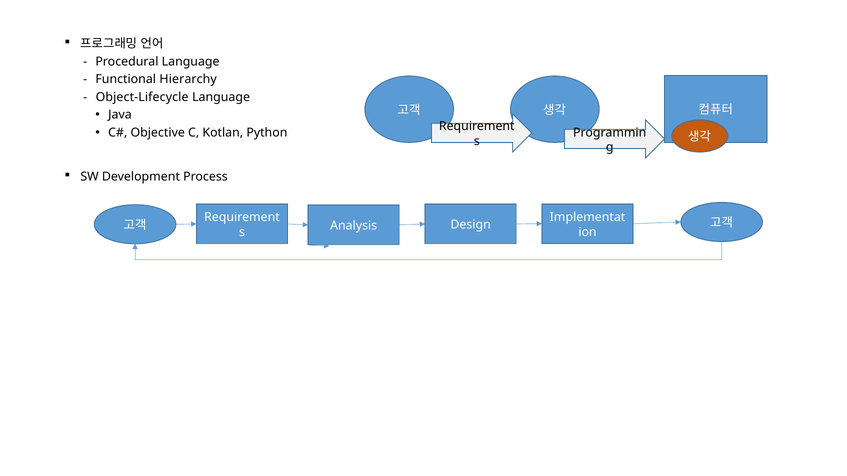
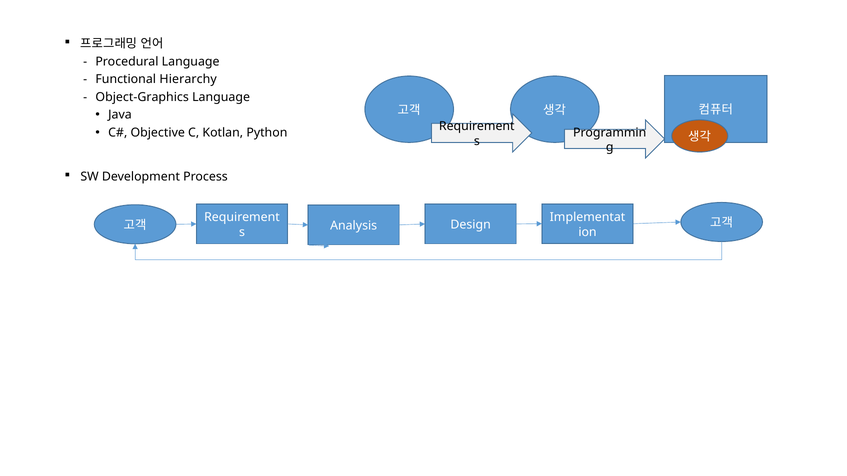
Object-Lifecycle: Object-Lifecycle -> Object-Graphics
